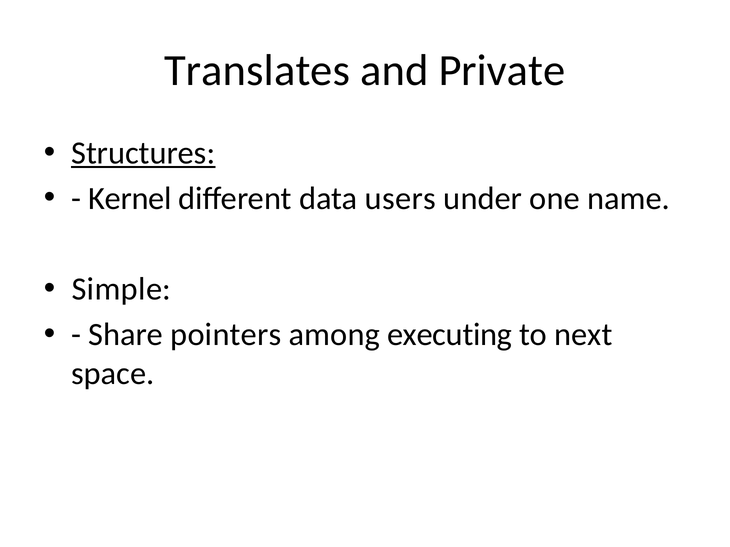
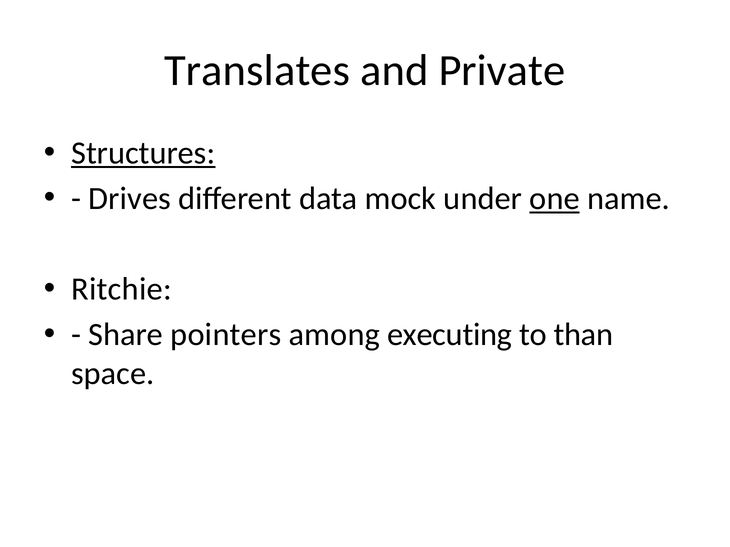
Kernel: Kernel -> Drives
users: users -> mock
one underline: none -> present
Simple: Simple -> Ritchie
next: next -> than
